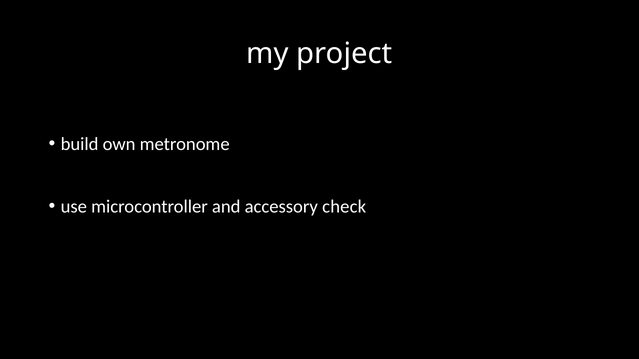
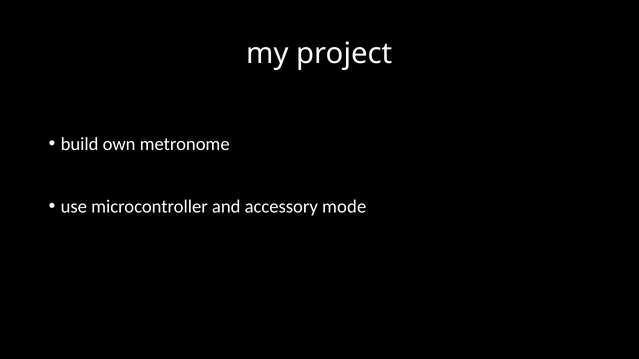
check: check -> mode
